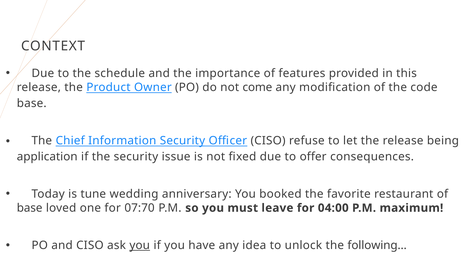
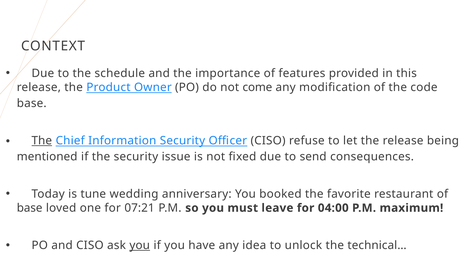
The at (42, 141) underline: none -> present
application: application -> mentioned
offer: offer -> send
07:70: 07:70 -> 07:21
following…: following… -> technical…
